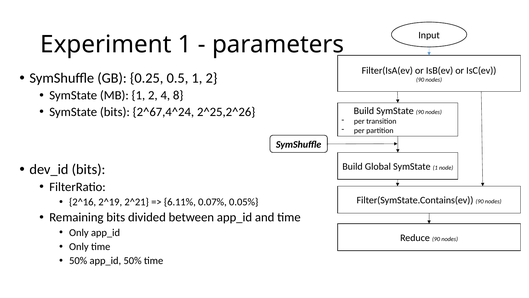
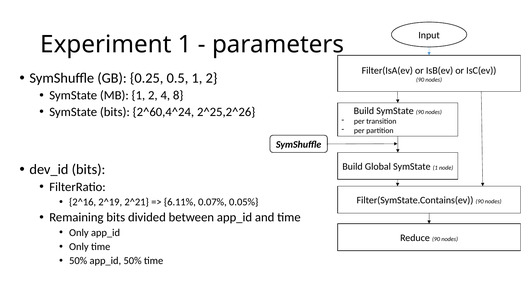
2^67,4^24: 2^67,4^24 -> 2^60,4^24
